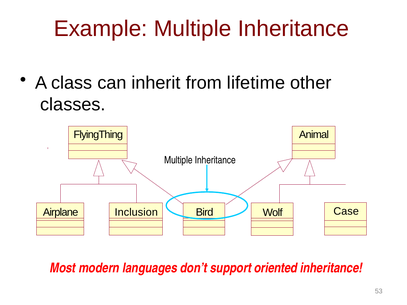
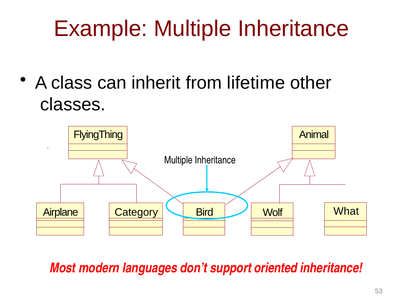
Case: Case -> What
Inclusion: Inclusion -> Category
